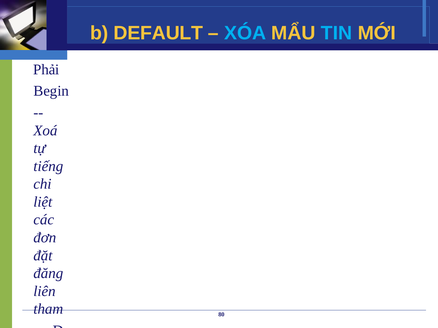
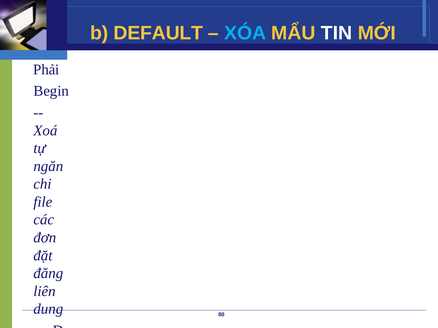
TIN colour: light blue -> white
tiếng: tiếng -> ngăn
liệt: liệt -> file
tham: tham -> dung
